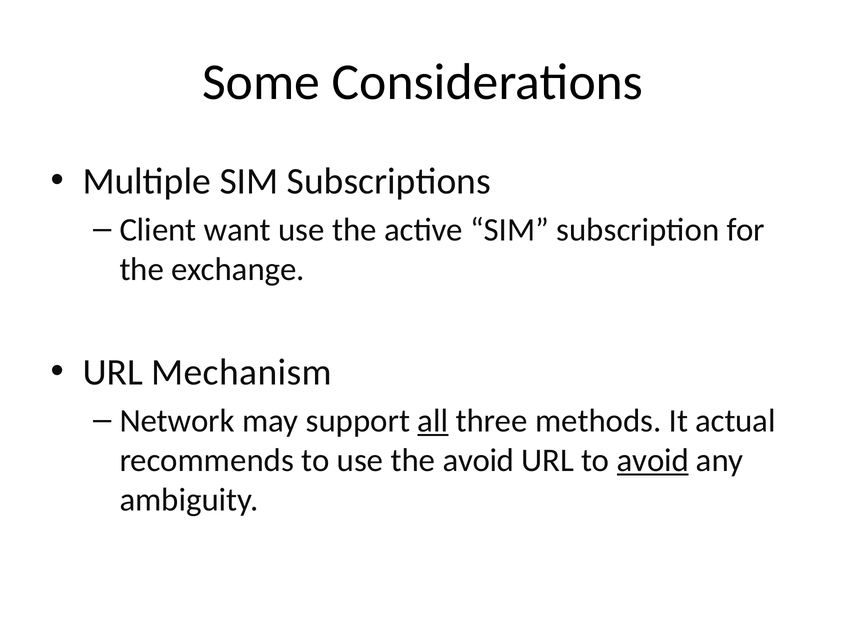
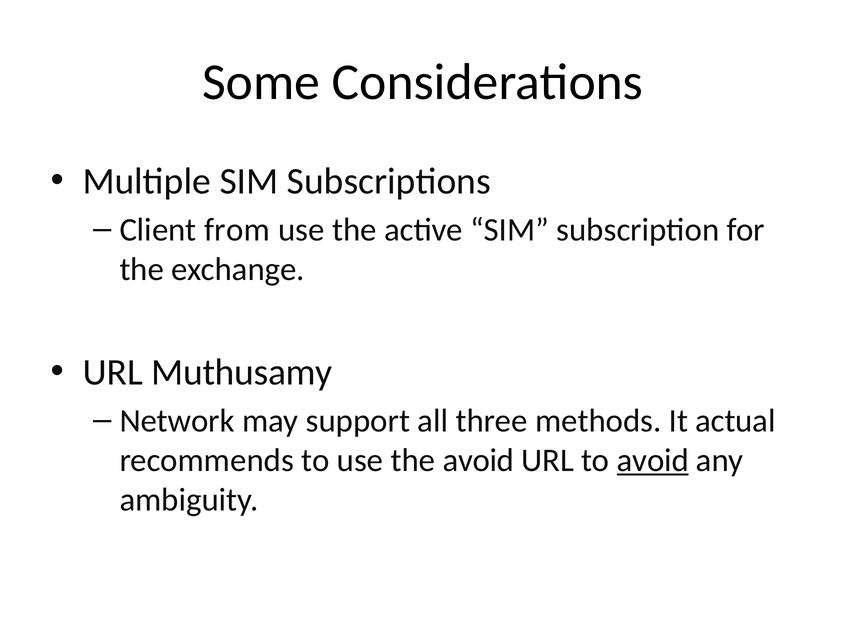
want: want -> from
Mechanism: Mechanism -> Muthusamy
all underline: present -> none
